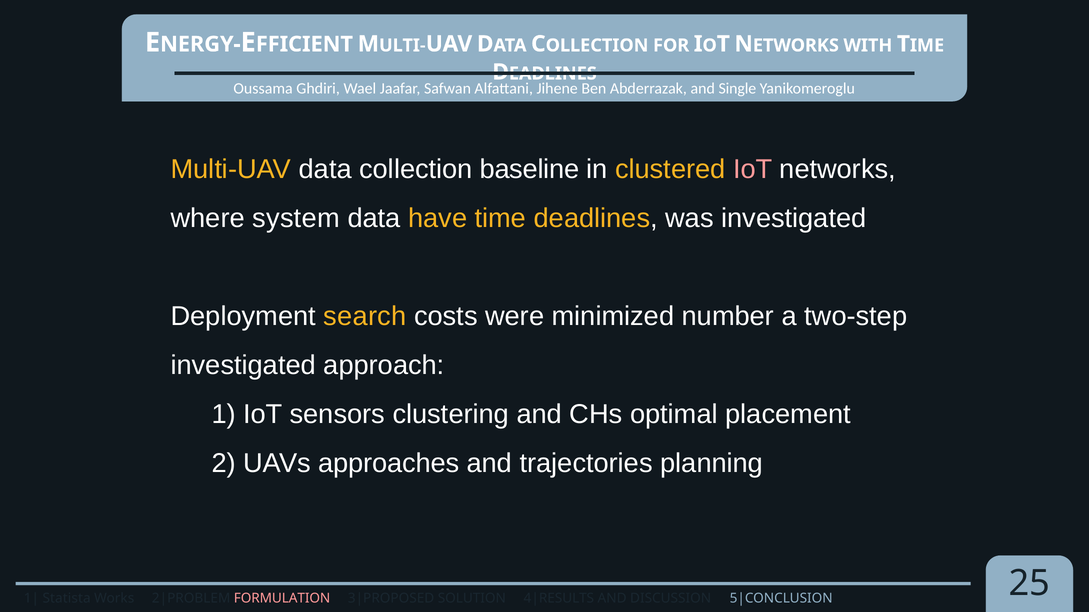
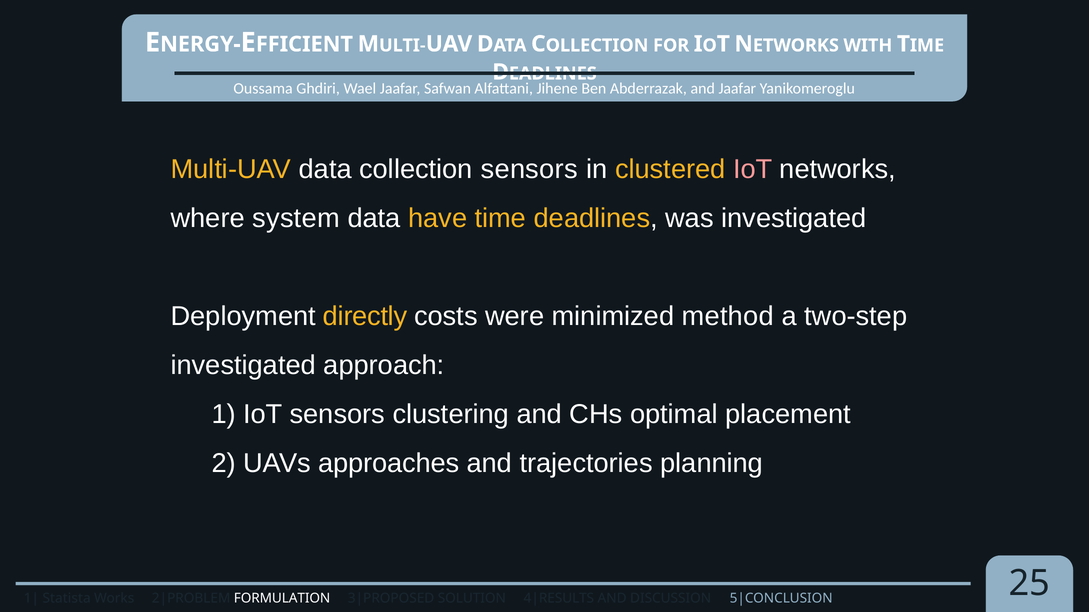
and Single: Single -> Jaafar
collection baseline: baseline -> sensors
search: search -> directly
number: number -> method
FORMULATION colour: pink -> white
